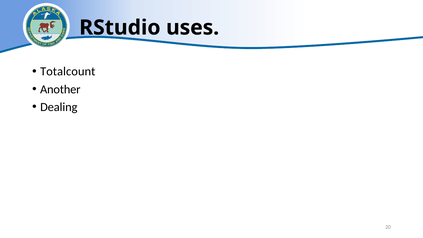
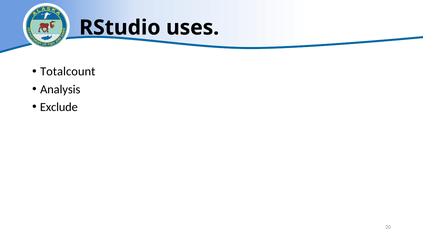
Another: Another -> Analysis
Dealing: Dealing -> Exclude
